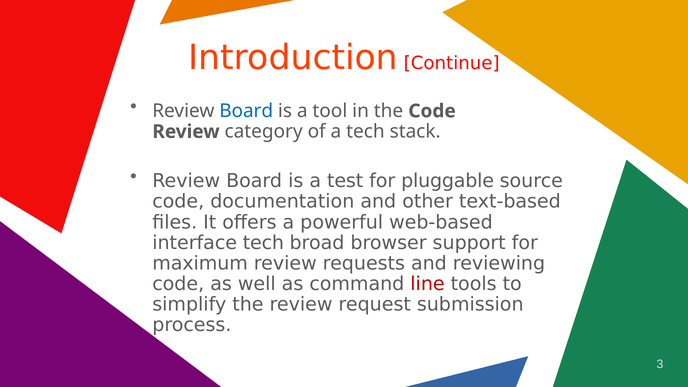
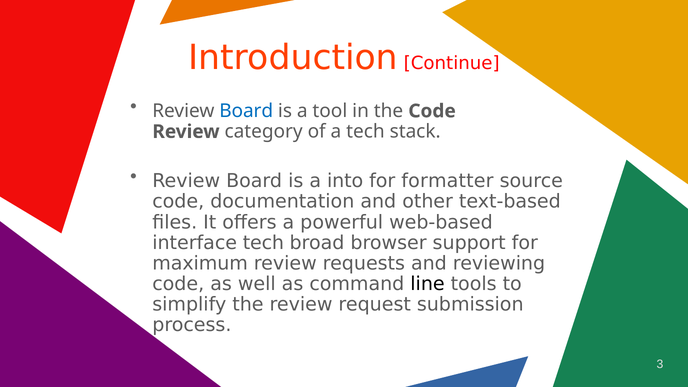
test: test -> into
pluggable: pluggable -> formatter
line colour: red -> black
